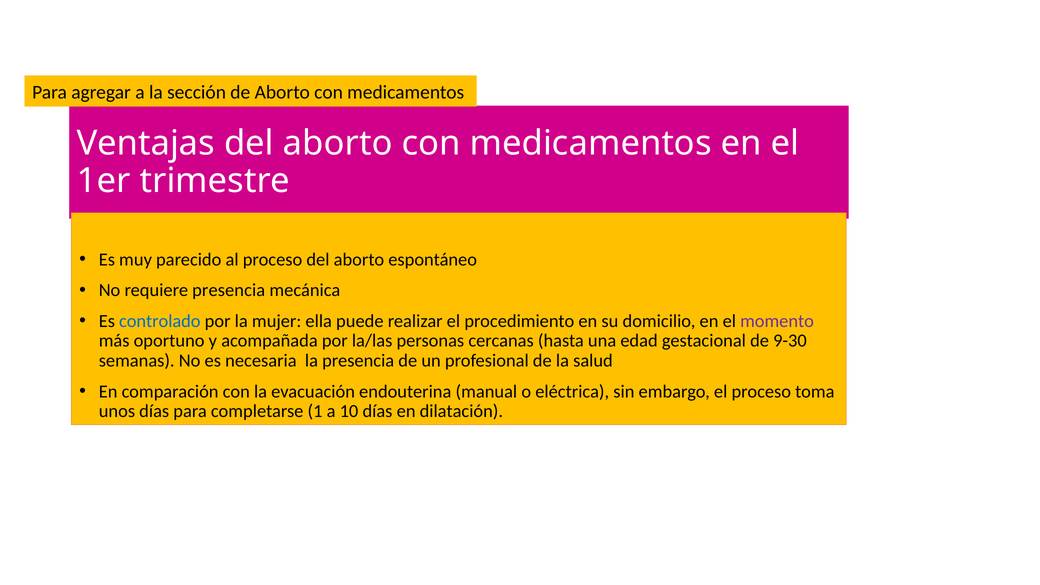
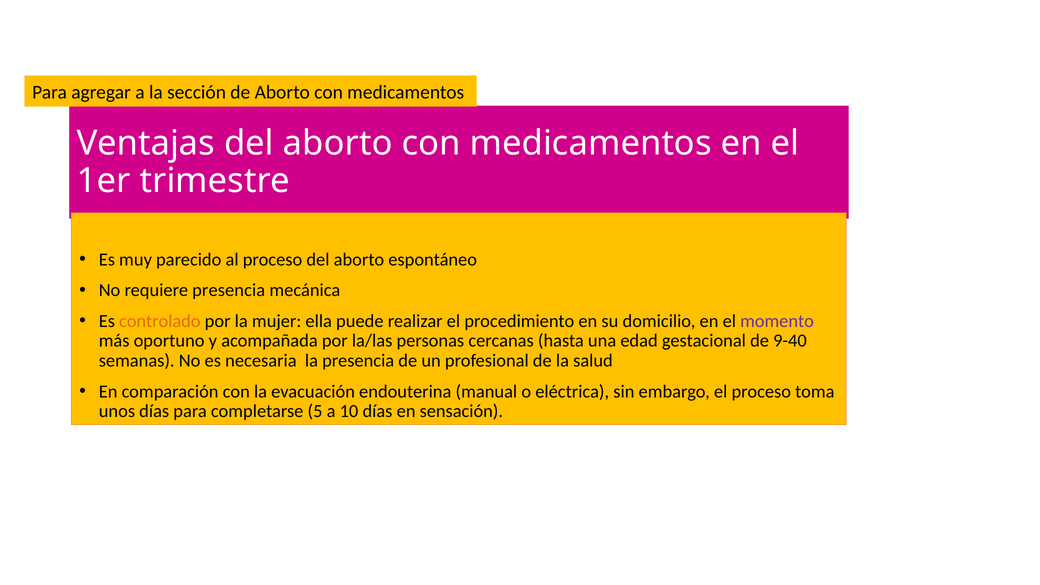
controlado colour: blue -> orange
9-30: 9-30 -> 9-40
1: 1 -> 5
dilatación: dilatación -> sensación
